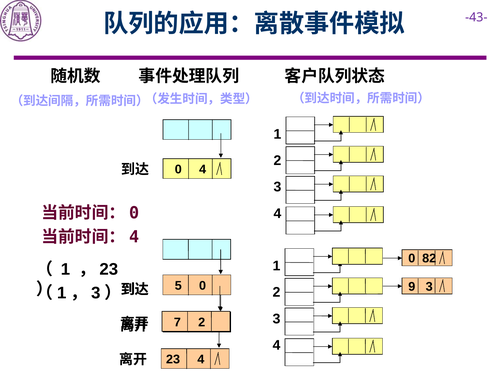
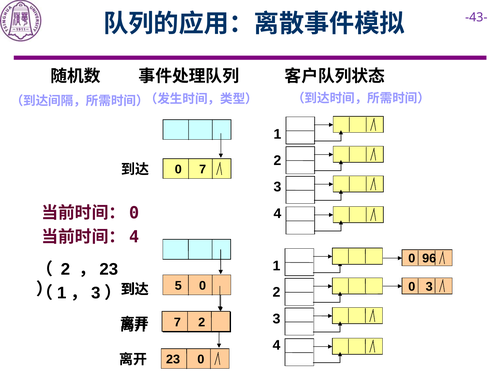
0 4: 4 -> 7
82: 82 -> 96
1 at (65, 270): 1 -> 2
9 at (412, 287): 9 -> 0
23 4: 4 -> 0
